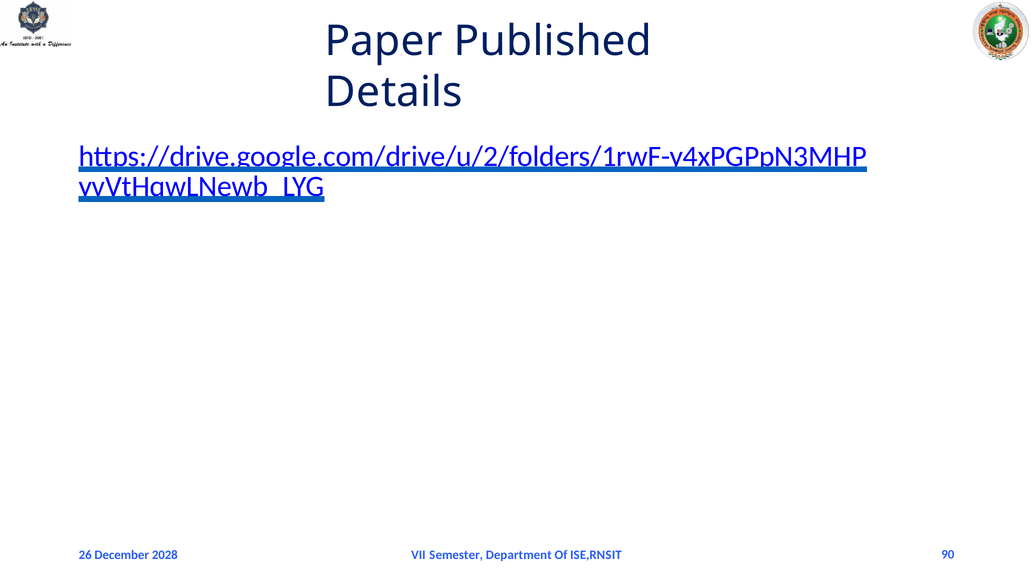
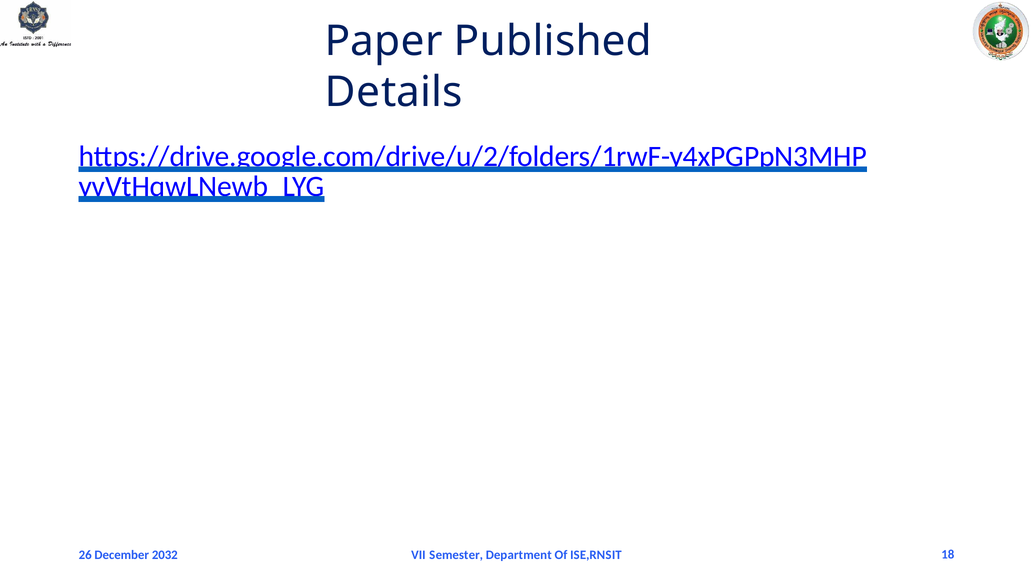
2028: 2028 -> 2032
90: 90 -> 18
